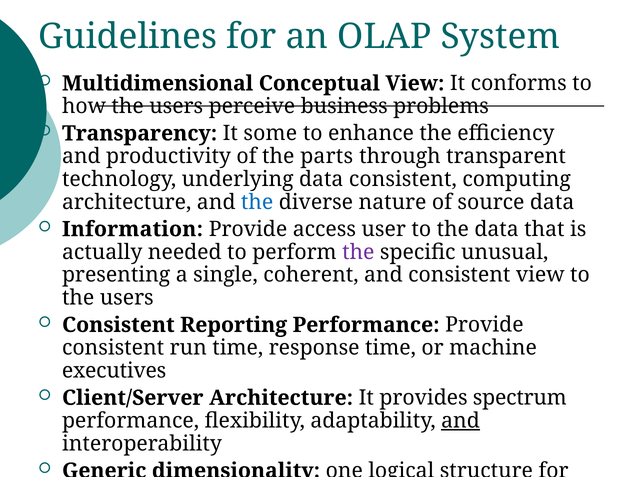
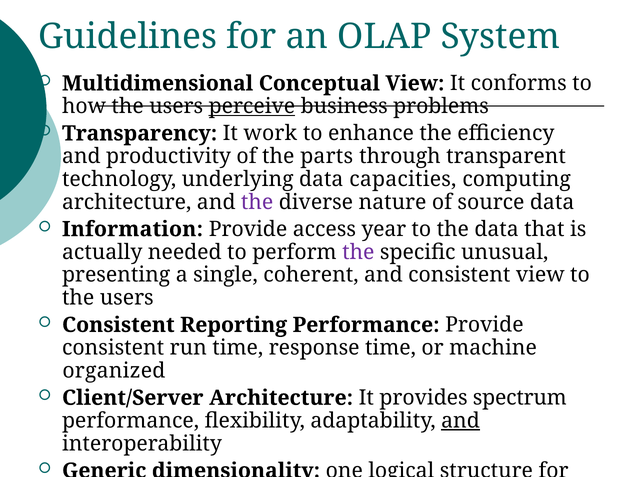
perceive underline: none -> present
some: some -> work
data consistent: consistent -> capacities
the at (257, 202) colour: blue -> purple
user: user -> year
executives: executives -> organized
